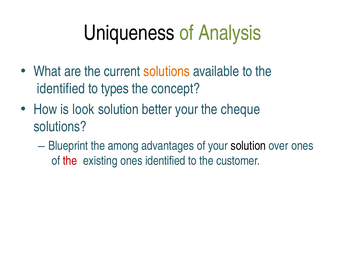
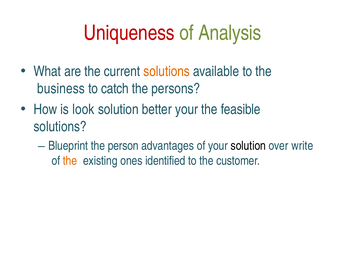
Uniqueness colour: black -> red
identified at (61, 89): identified -> business
types: types -> catch
concept: concept -> persons
cheque: cheque -> feasible
among: among -> person
over ones: ones -> write
the at (70, 161) colour: red -> orange
